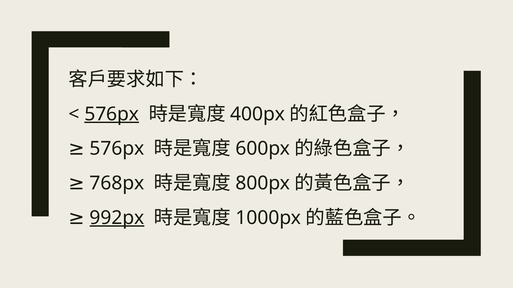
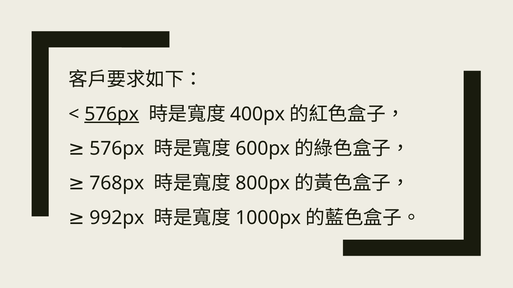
992px underline: present -> none
